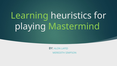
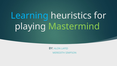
Learning colour: light green -> light blue
